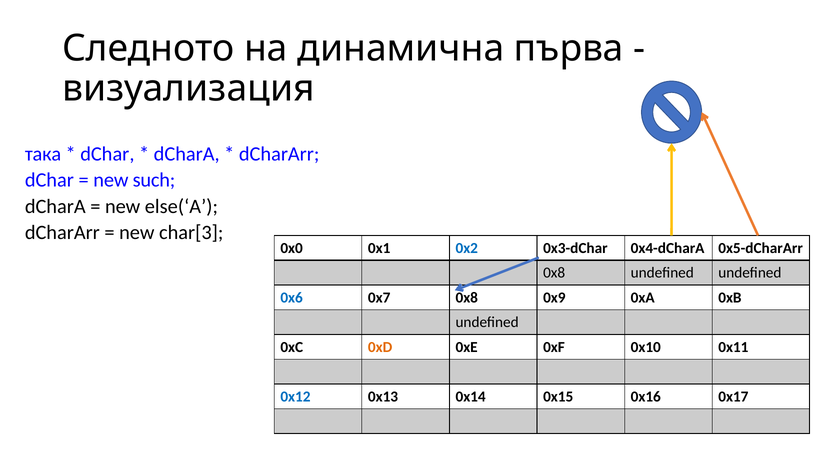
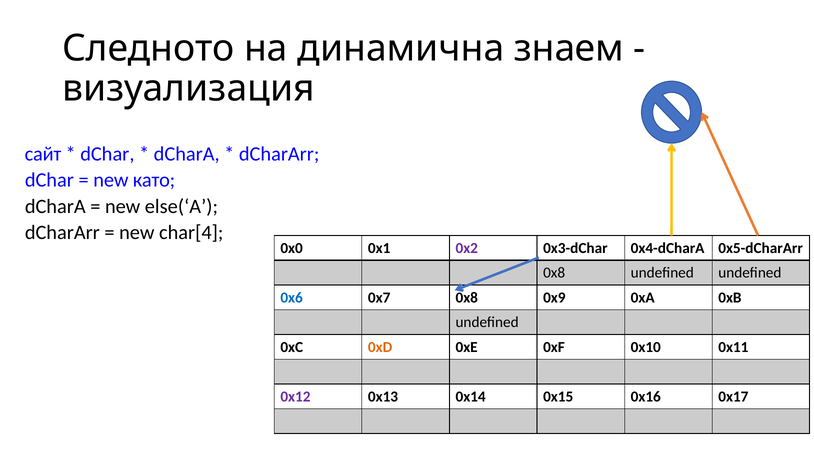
първа: първа -> знаем
така: така -> сайт
such: such -> като
char[3: char[3 -> char[4
0x2 colour: blue -> purple
0x12 colour: blue -> purple
